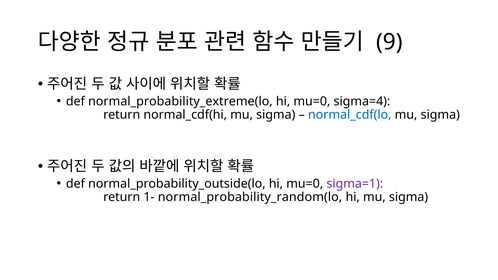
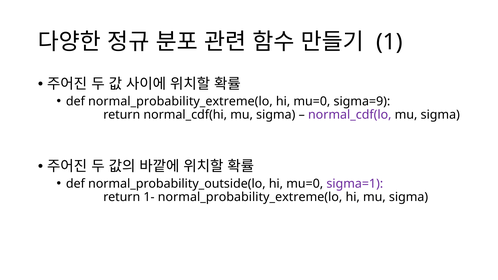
9: 9 -> 1
sigma=4: sigma=4 -> sigma=9
normal_cdf(lo colour: blue -> purple
1- normal_probability_random(lo: normal_probability_random(lo -> normal_probability_extreme(lo
